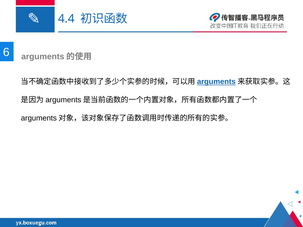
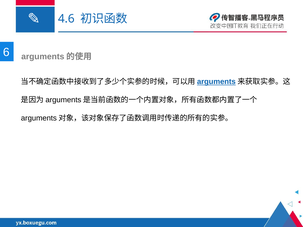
4.4: 4.4 -> 4.6
